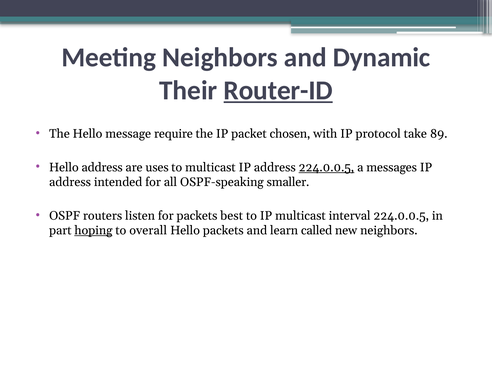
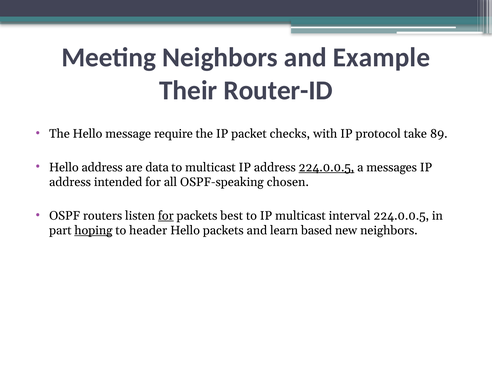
Dynamic: Dynamic -> Example
Router-ID underline: present -> none
chosen: chosen -> checks
uses: uses -> data
smaller: smaller -> chosen
for at (166, 216) underline: none -> present
overall: overall -> header
called: called -> based
